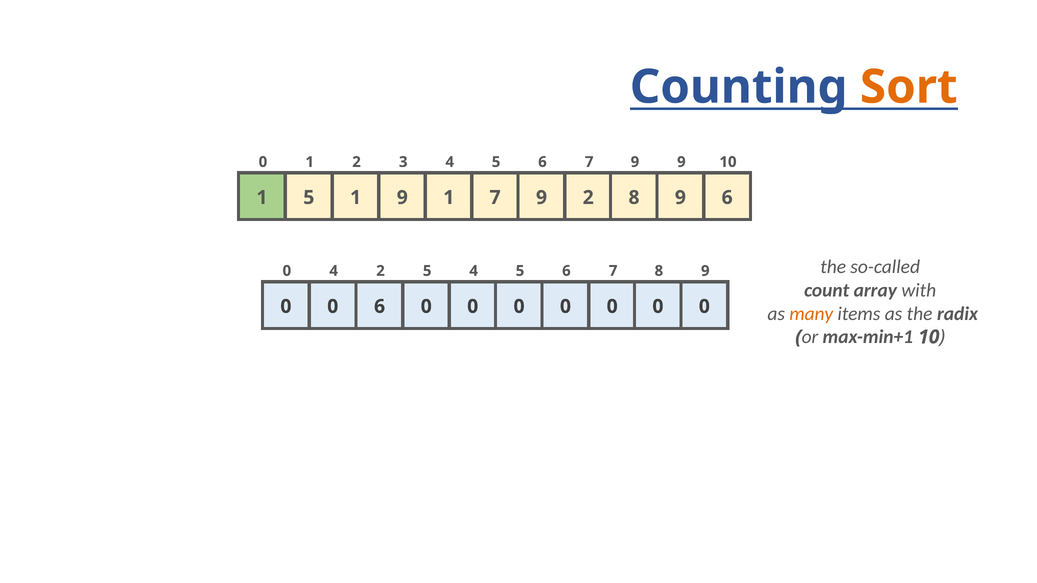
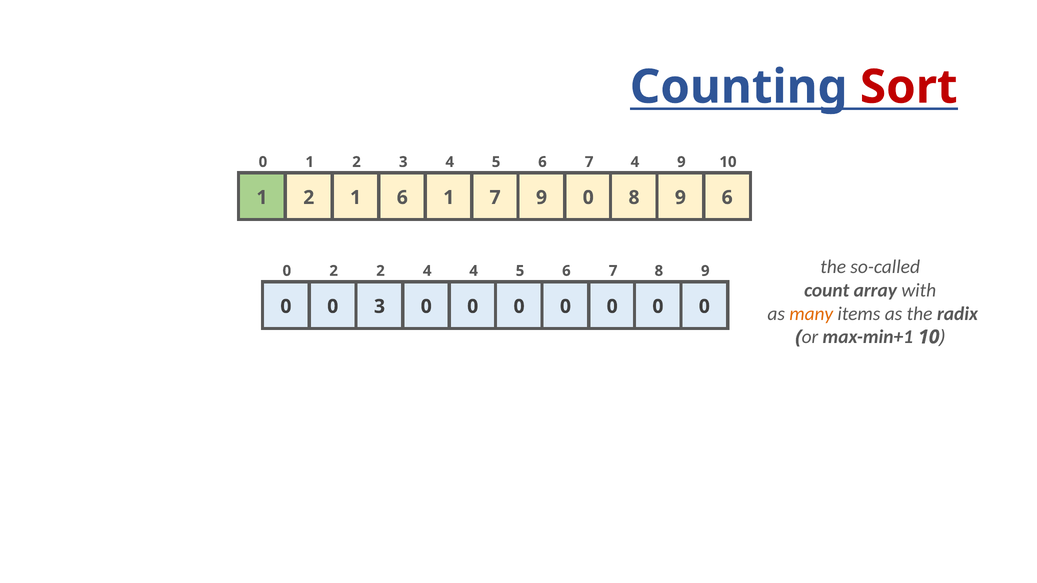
Sort colour: orange -> red
6 7 9: 9 -> 4
5 at (309, 198): 5 -> 2
1 9: 9 -> 6
9 2: 2 -> 0
0 4: 4 -> 2
2 5: 5 -> 4
0 6: 6 -> 3
